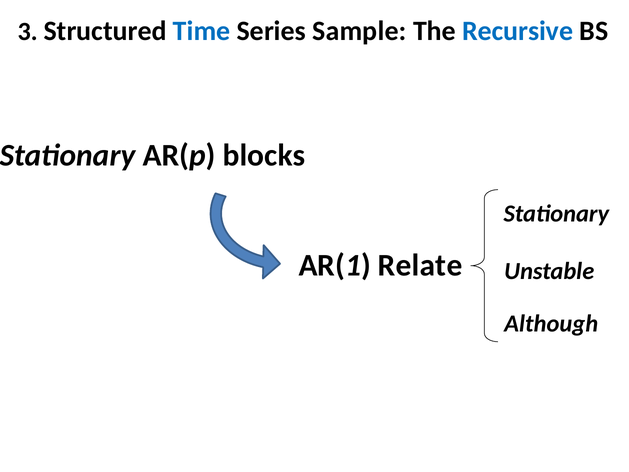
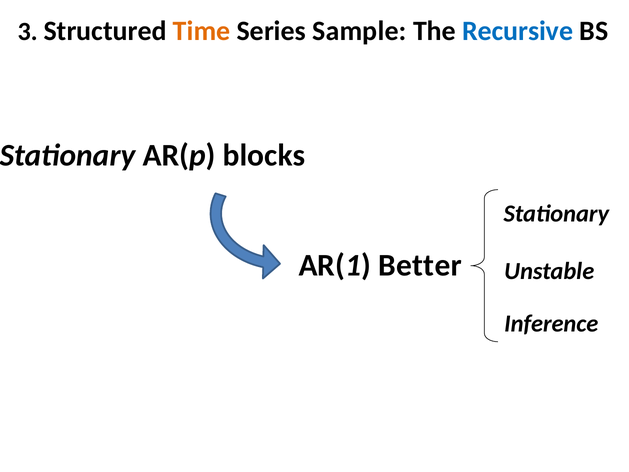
Time colour: blue -> orange
Relate: Relate -> Better
Although: Although -> Inference
